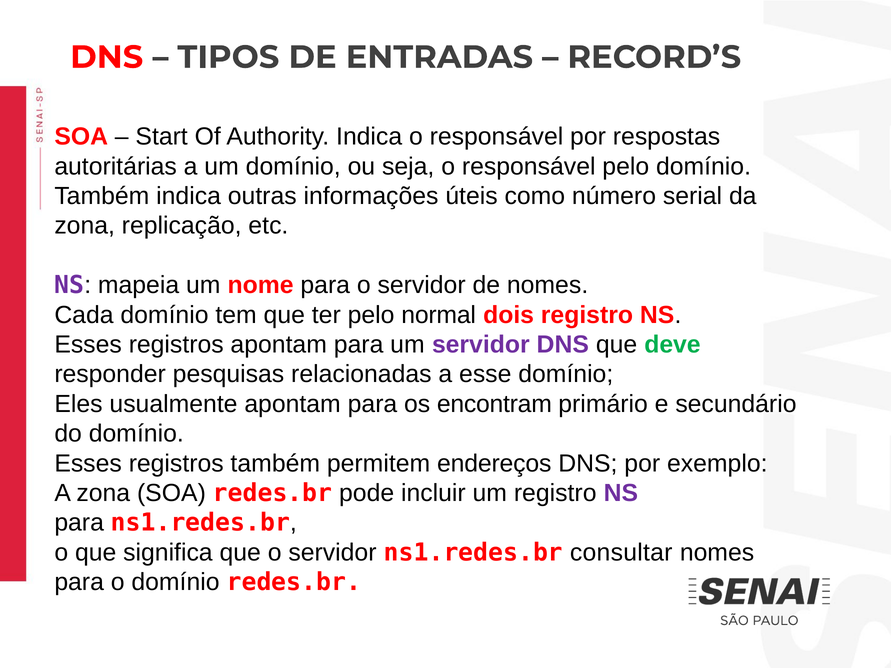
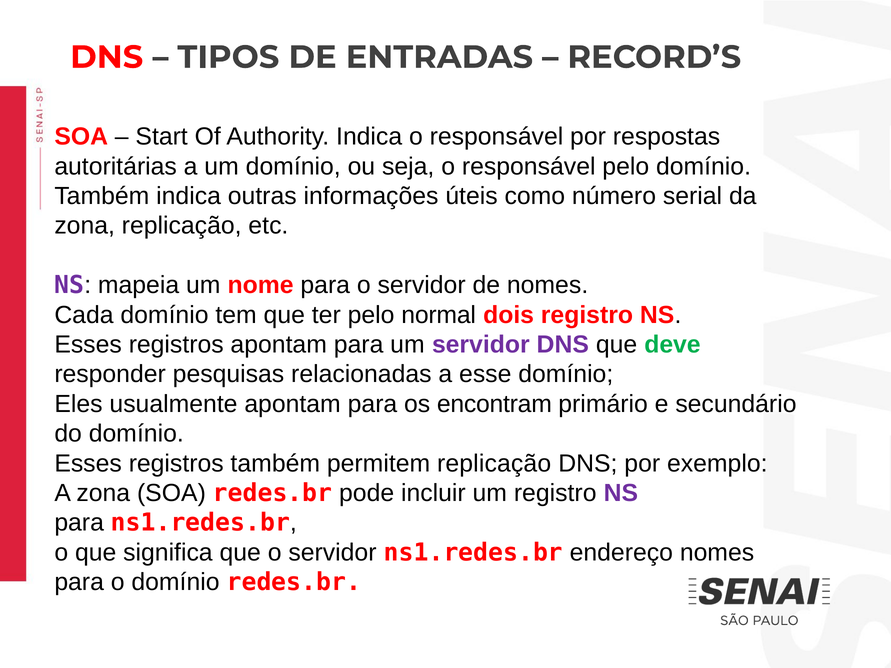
permitem endereços: endereços -> replicação
consultar: consultar -> endereço
